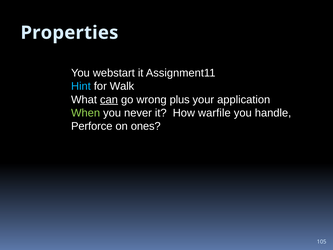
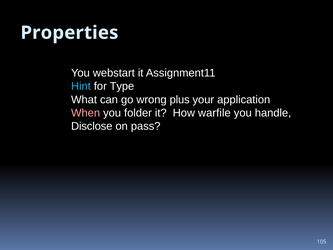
Walk: Walk -> Type
can underline: present -> none
When colour: light green -> pink
never: never -> folder
Perforce: Perforce -> Disclose
ones: ones -> pass
